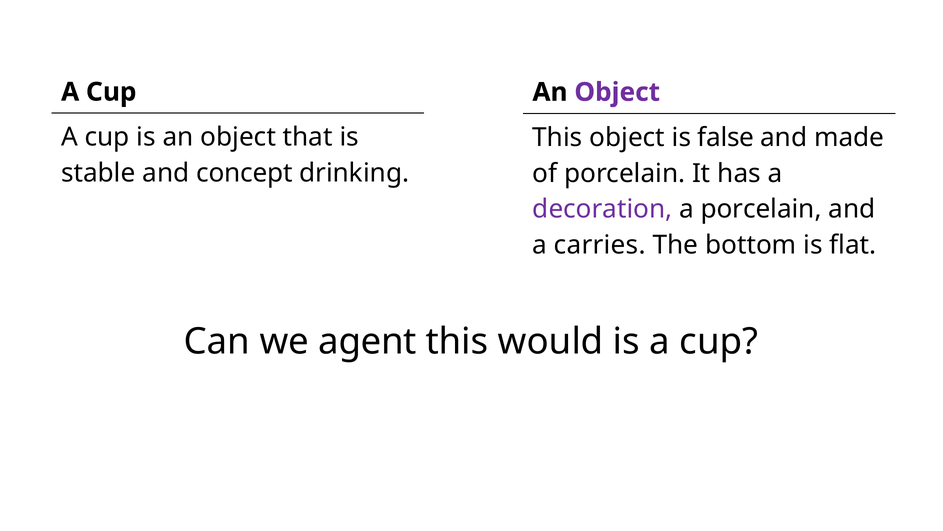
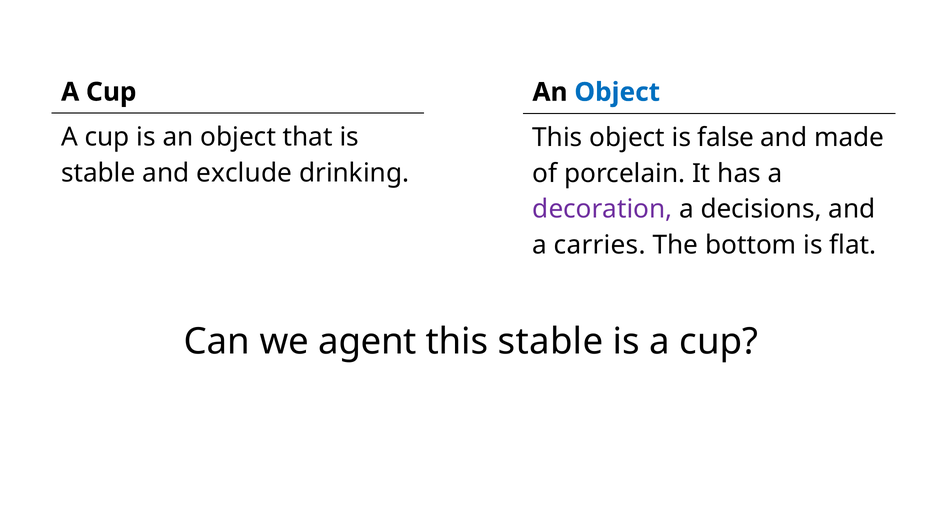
Object at (617, 92) colour: purple -> blue
concept: concept -> exclude
a porcelain: porcelain -> decisions
this would: would -> stable
